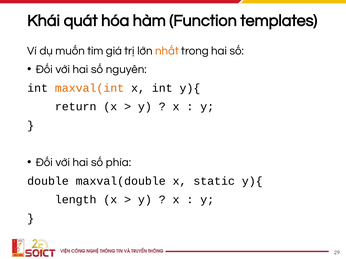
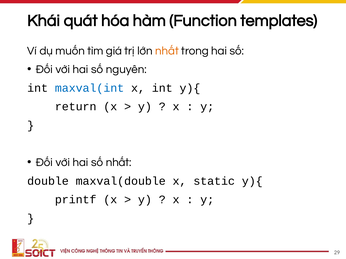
maxval(int colour: orange -> blue
số phía: phía -> nhất
length: length -> printf
